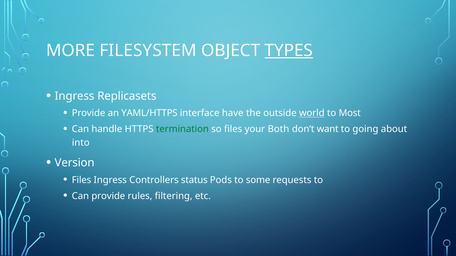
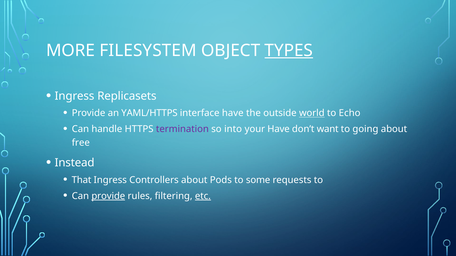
Most: Most -> Echo
termination colour: green -> purple
so files: files -> into
your Both: Both -> Have
into: into -> free
Version: Version -> Instead
Files at (82, 180): Files -> That
Controllers status: status -> about
provide at (108, 196) underline: none -> present
etc underline: none -> present
